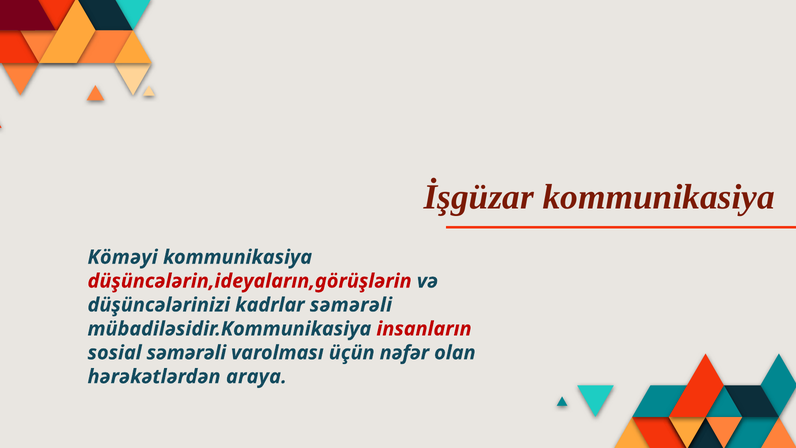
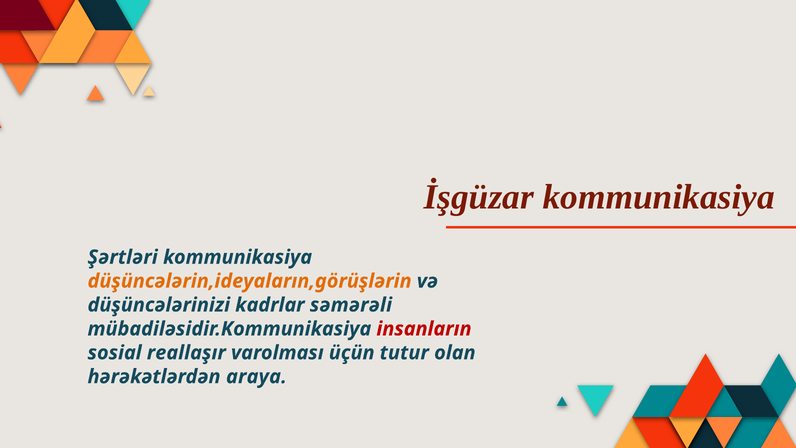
Köməyi: Köməyi -> Şərtləri
düşüncələrin,ideyaların,görüşlərin colour: red -> orange
sosial səmərəli: səmərəli -> reallaşır
nəfər: nəfər -> tutur
